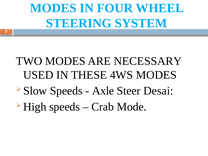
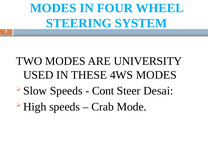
NECESSARY: NECESSARY -> UNIVERSITY
Axle: Axle -> Cont
